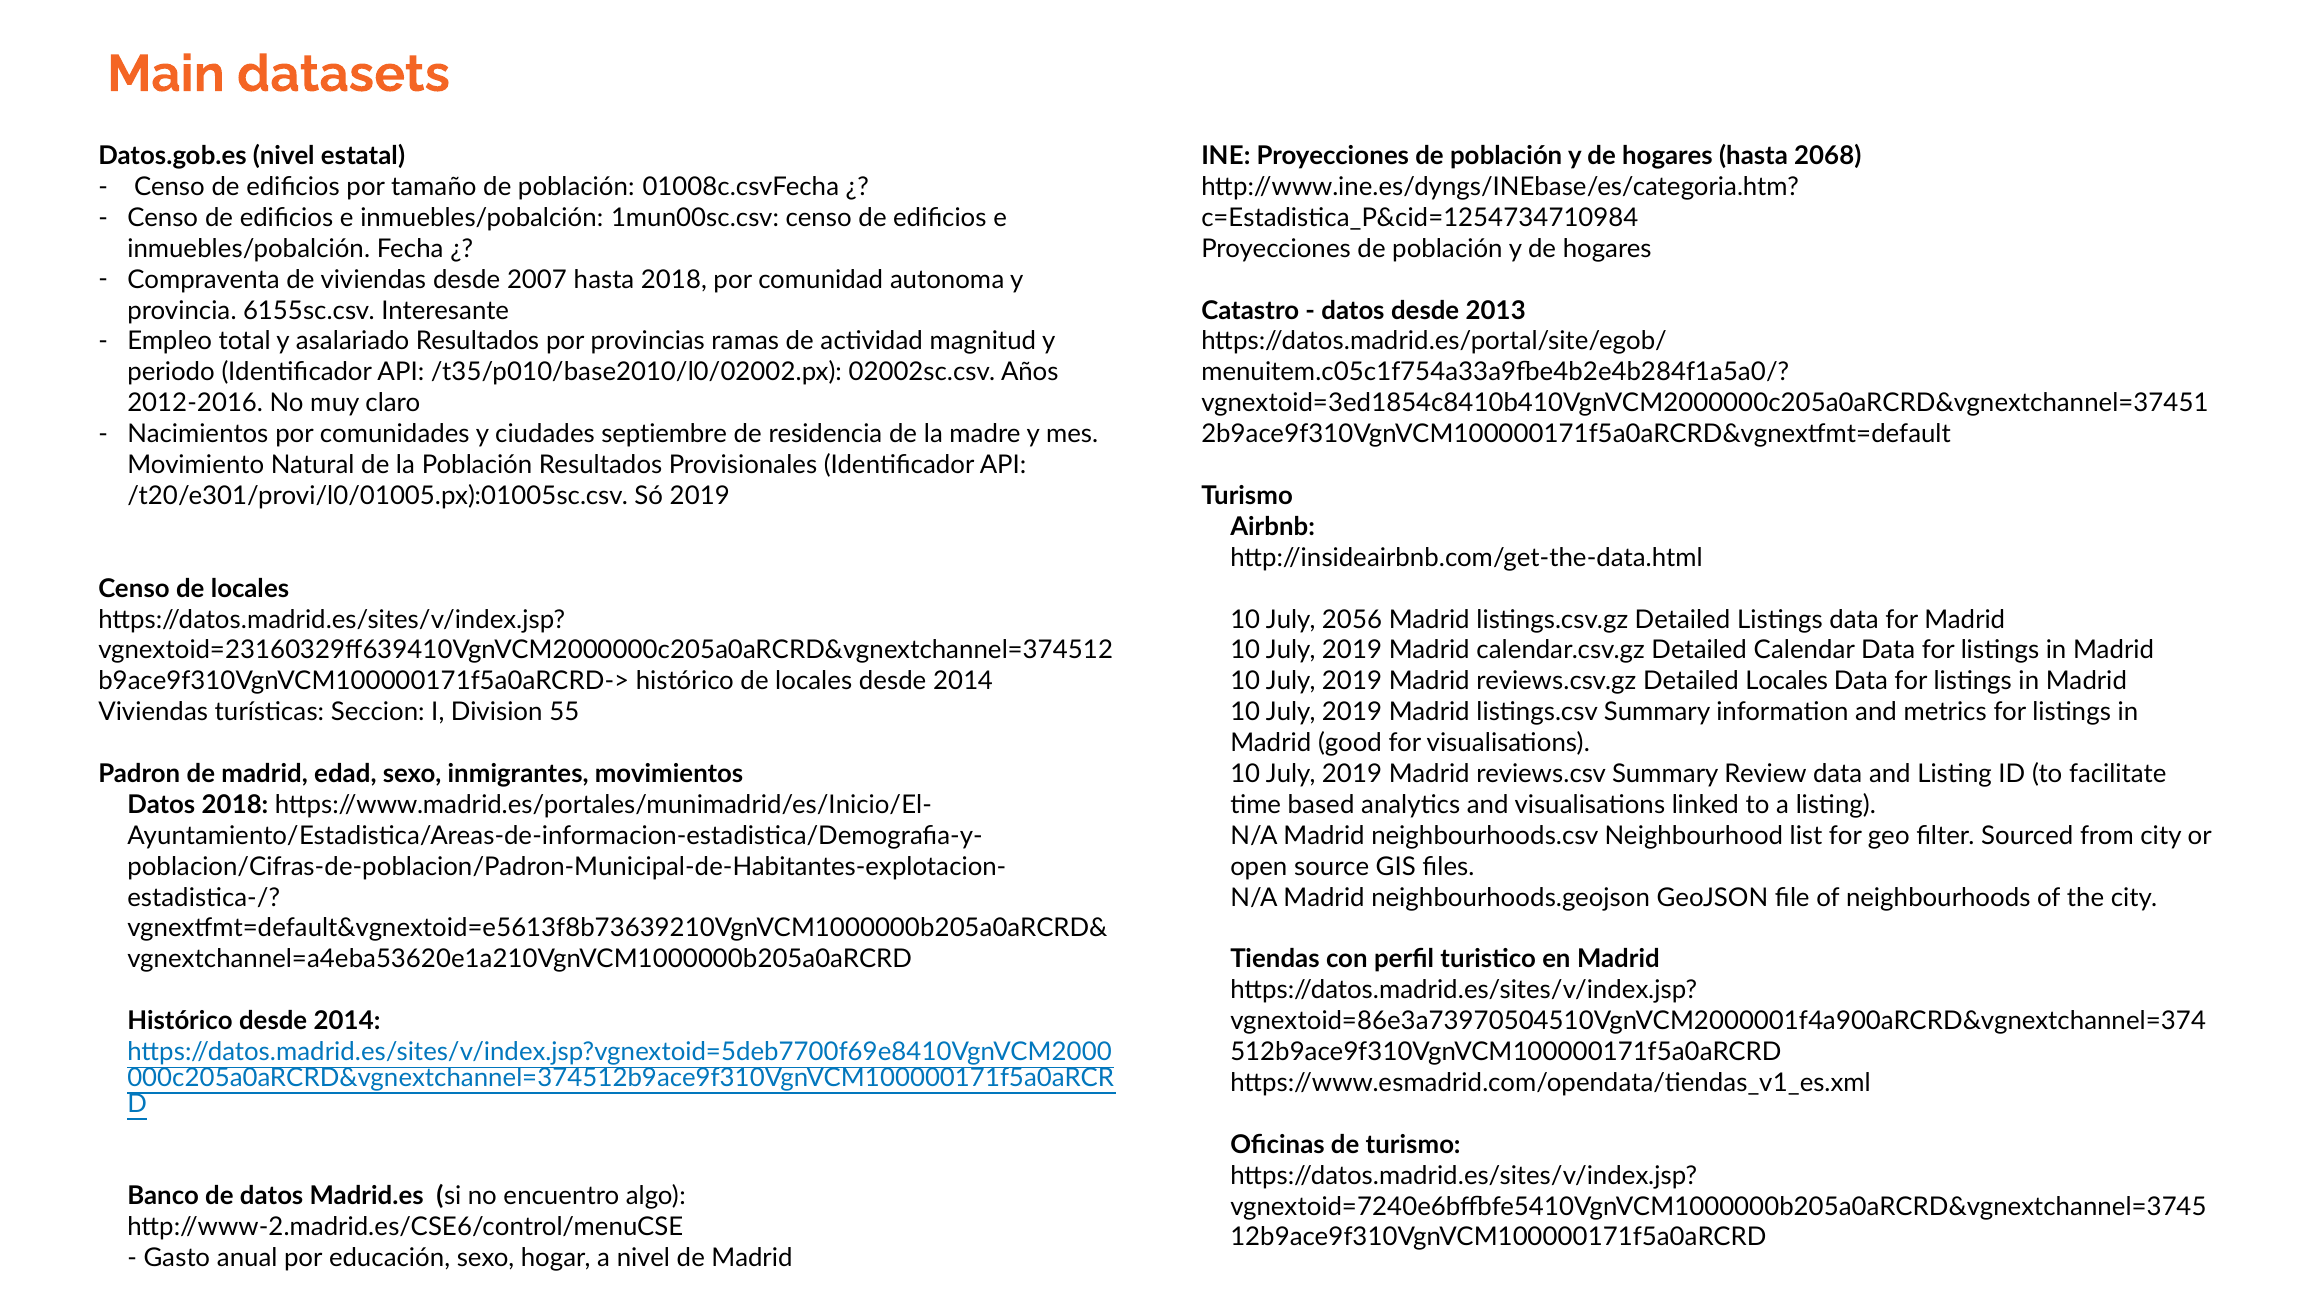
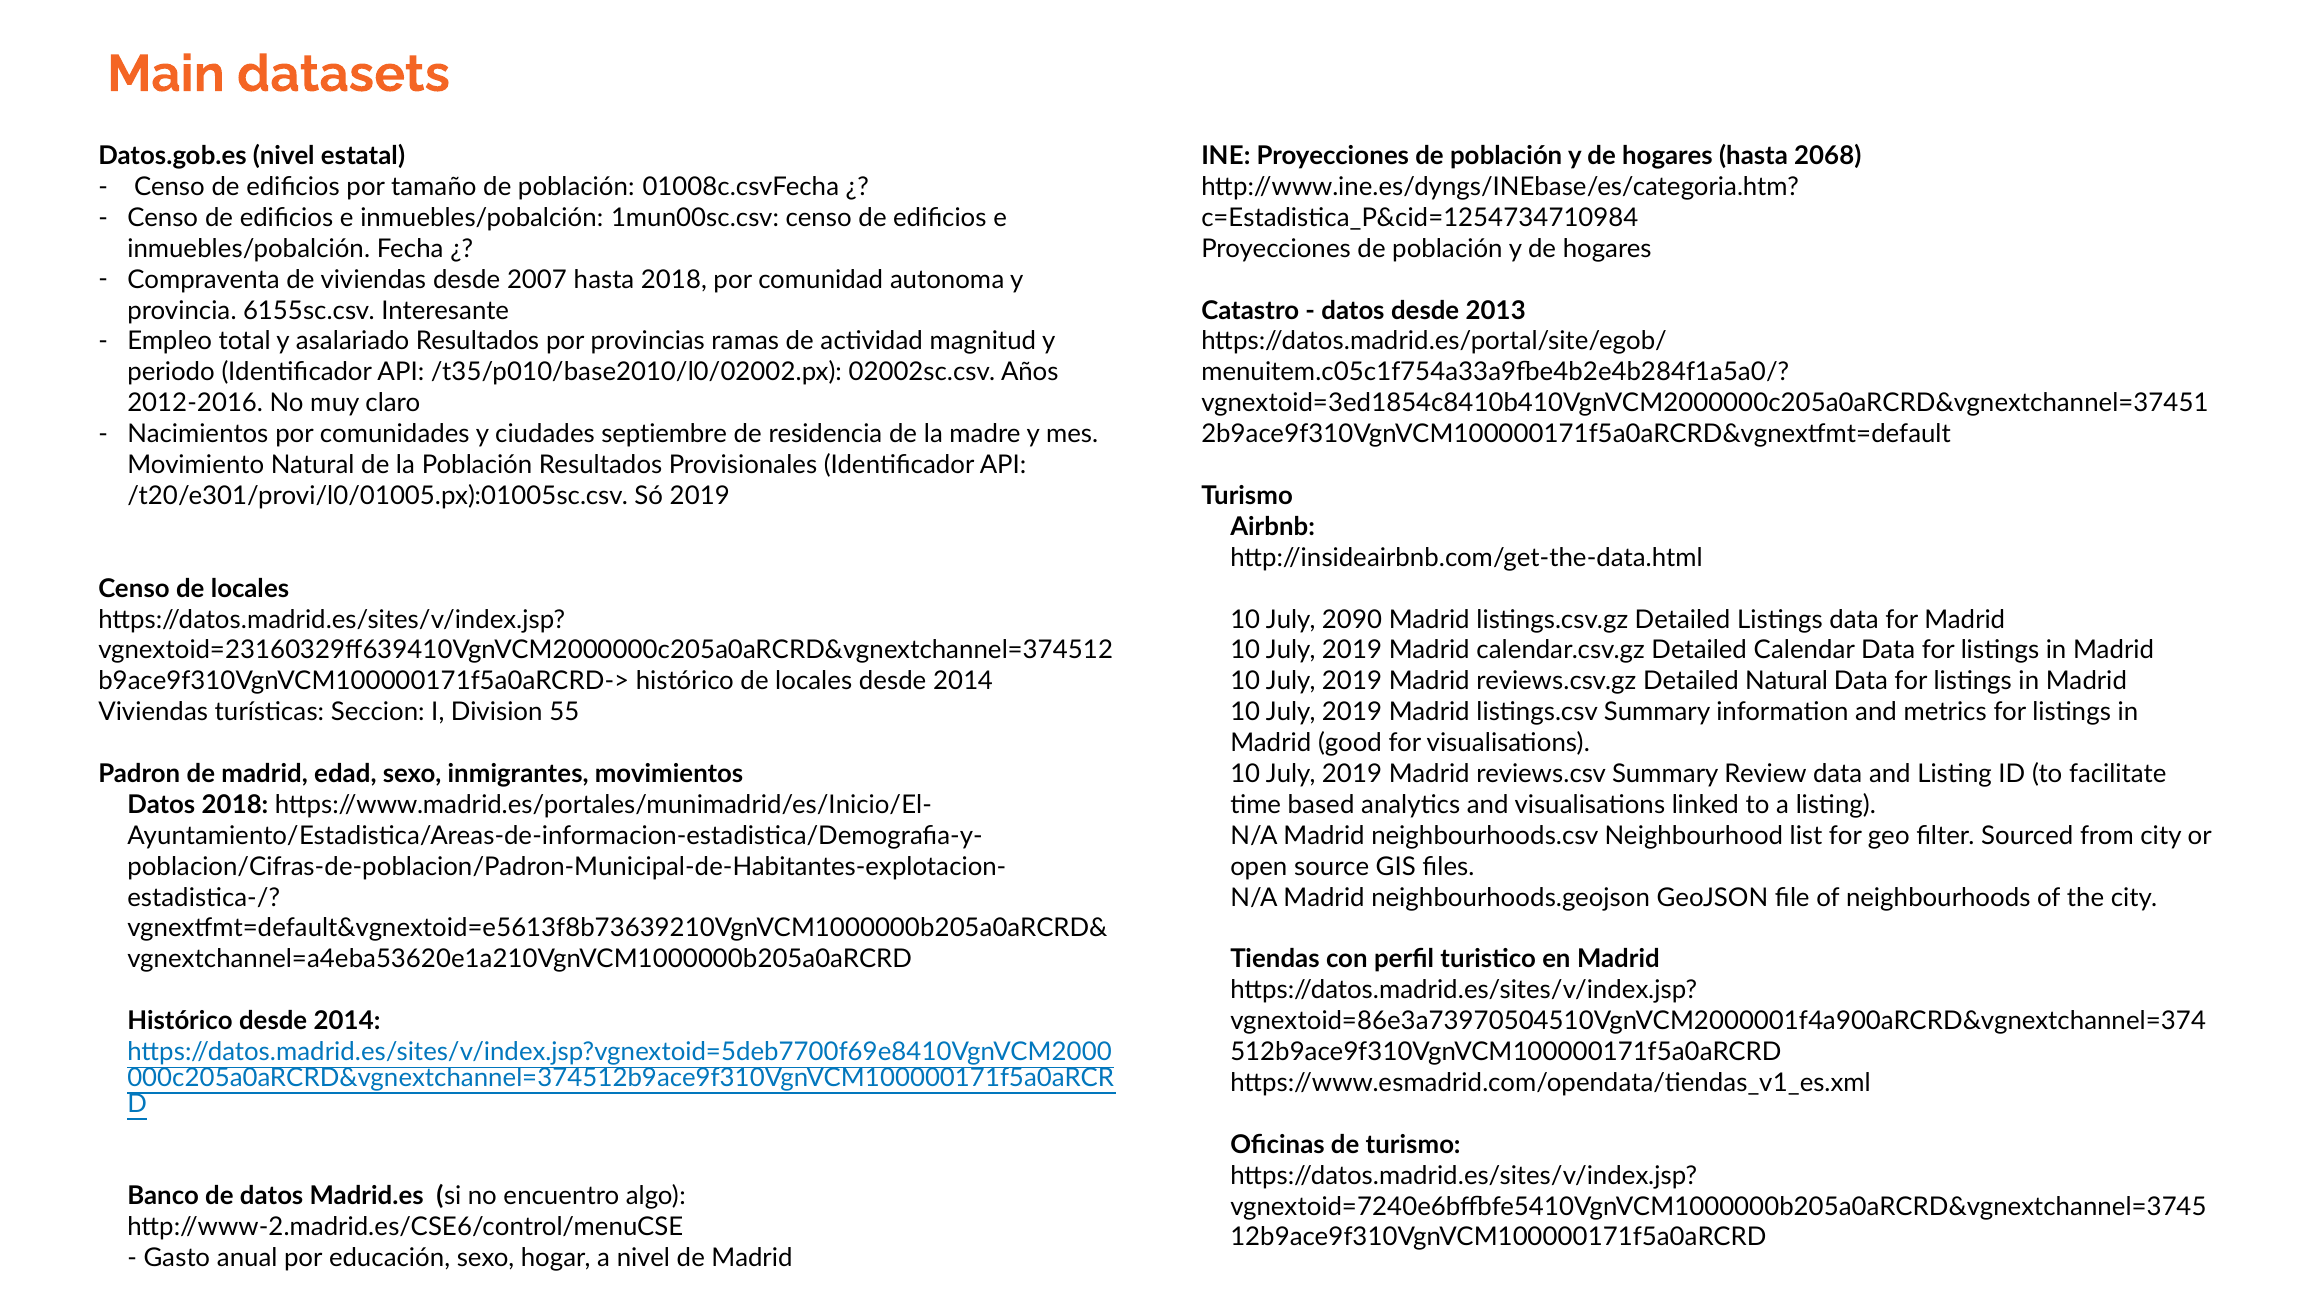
2056: 2056 -> 2090
Detailed Locales: Locales -> Natural
